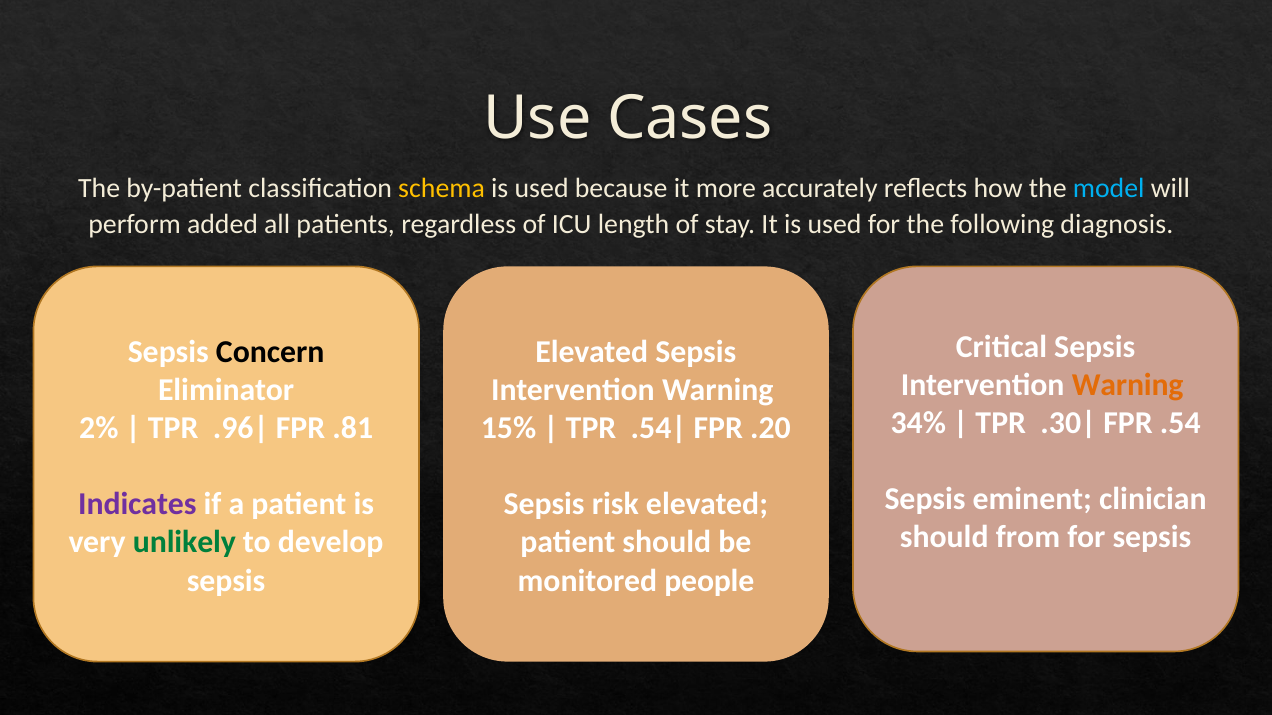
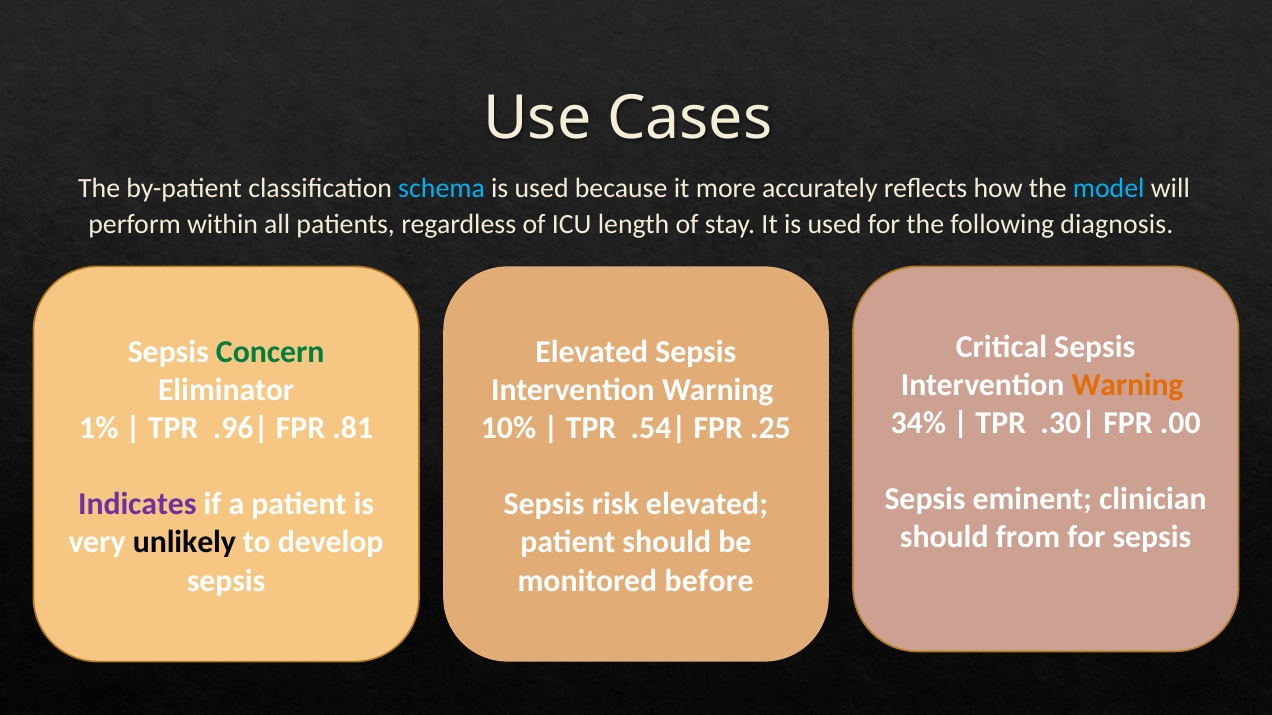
schema colour: yellow -> light blue
added: added -> within
Concern colour: black -> green
.54: .54 -> .00
2%: 2% -> 1%
15%: 15% -> 10%
.20: .20 -> .25
unlikely colour: green -> black
people: people -> before
